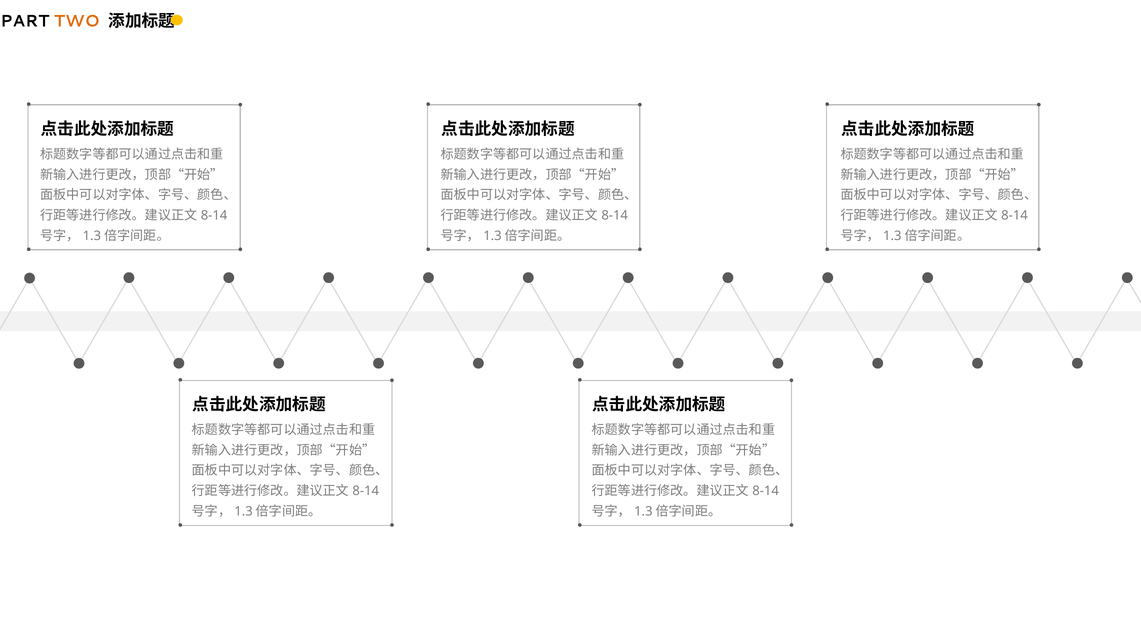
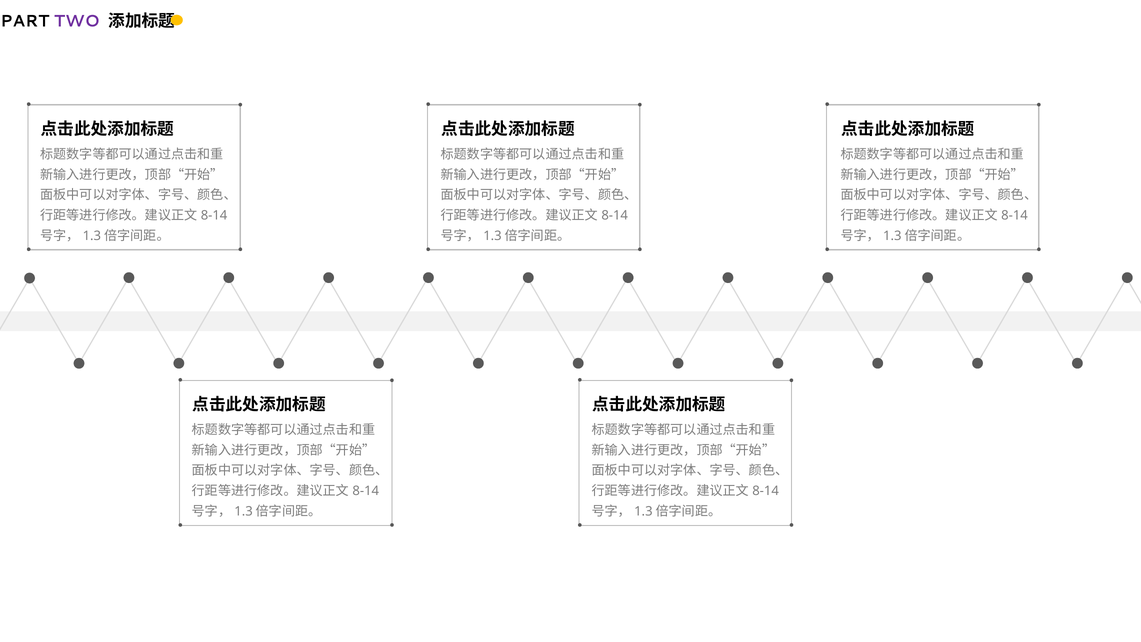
TWO colour: orange -> purple
